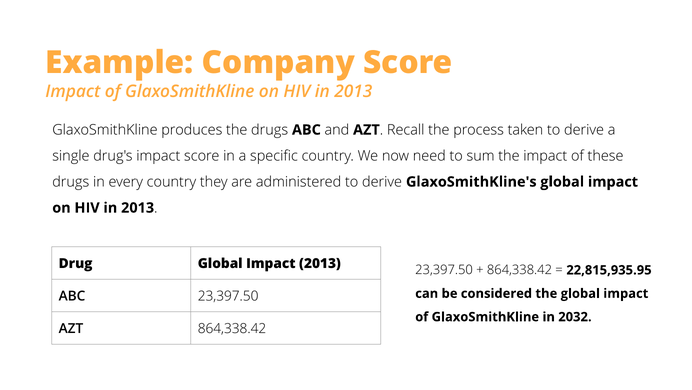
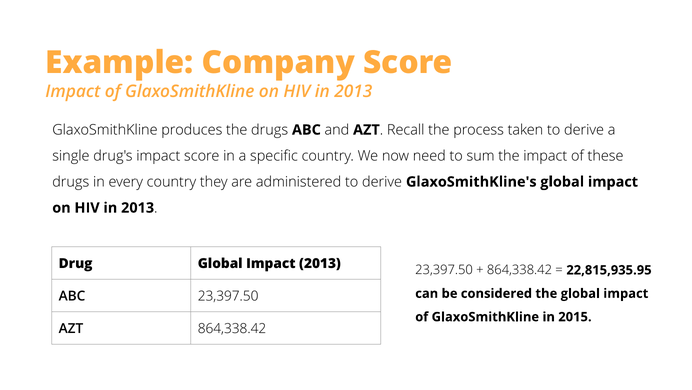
2032: 2032 -> 2015
